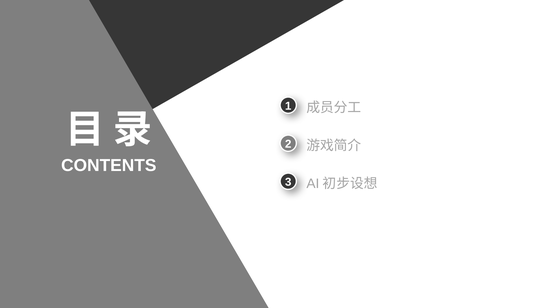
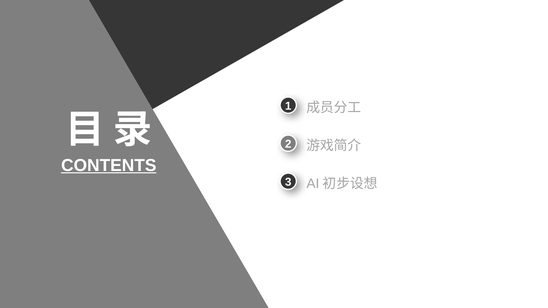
CONTENTS underline: none -> present
